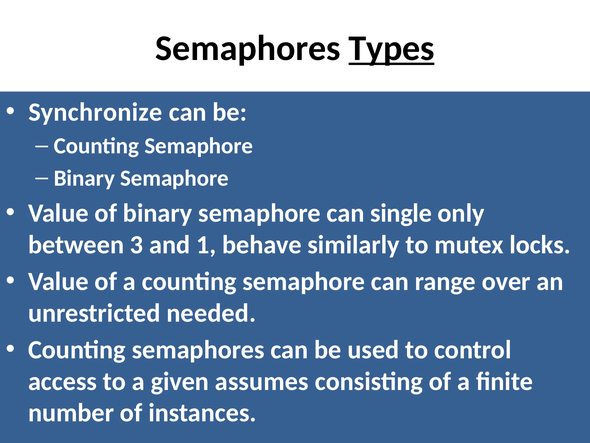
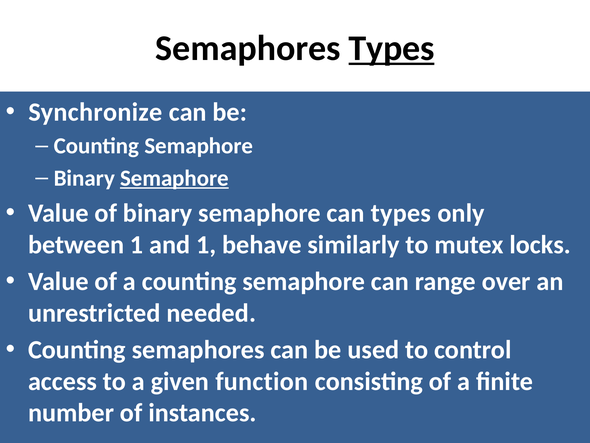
Semaphore at (174, 178) underline: none -> present
can single: single -> types
between 3: 3 -> 1
assumes: assumes -> function
